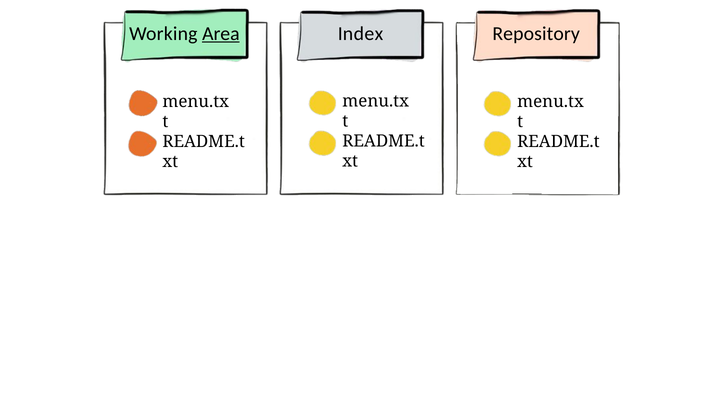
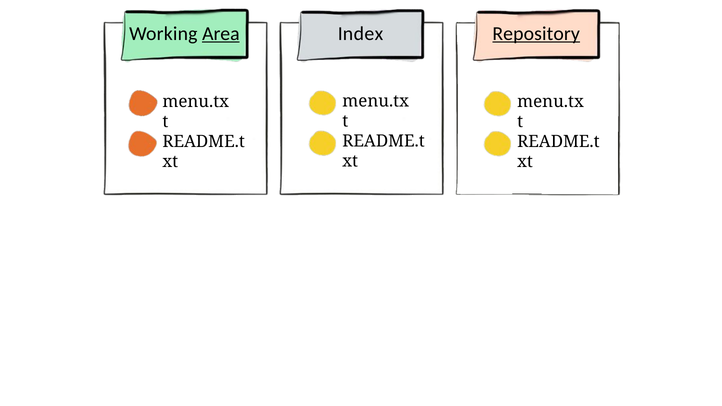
Repository underline: none -> present
